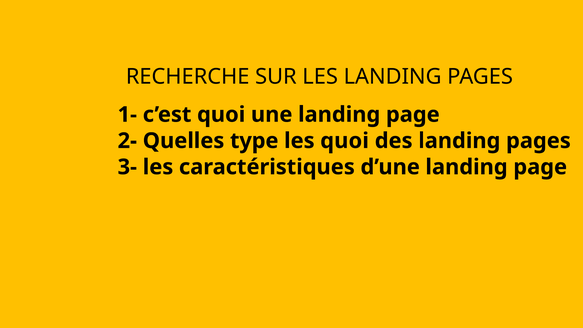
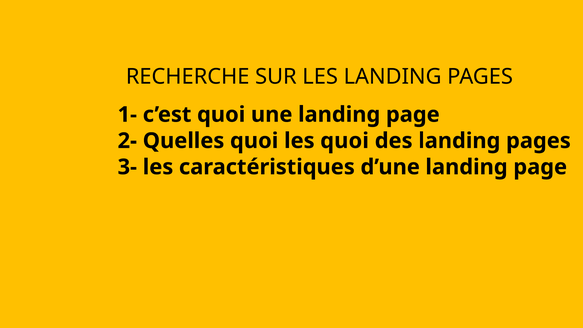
Quelles type: type -> quoi
